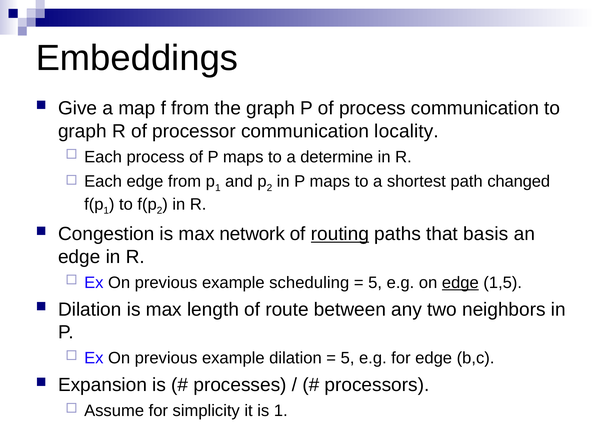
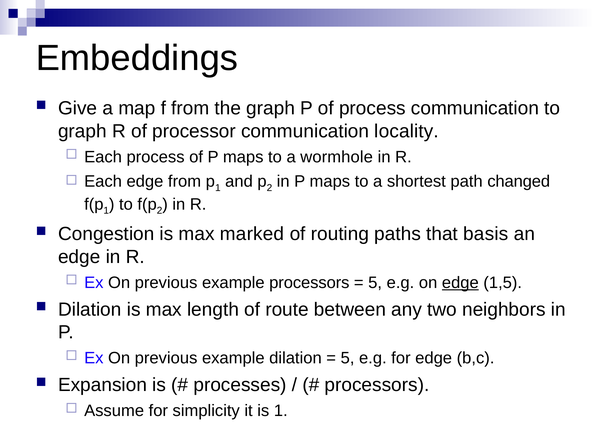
determine: determine -> wormhole
network: network -> marked
routing underline: present -> none
example scheduling: scheduling -> processors
